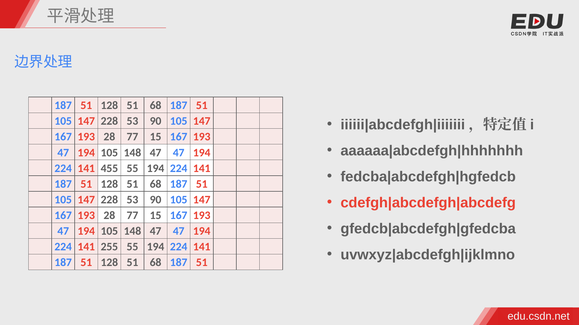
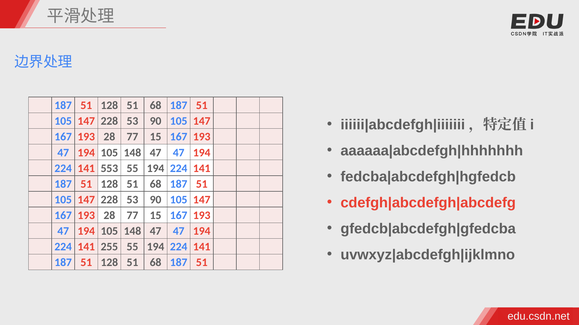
455: 455 -> 553
